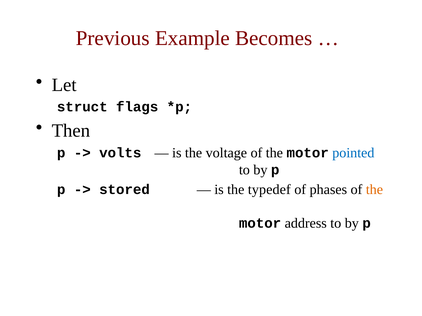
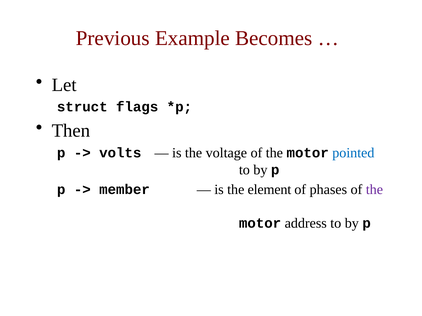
stored: stored -> member
typedef: typedef -> element
the at (374, 190) colour: orange -> purple
